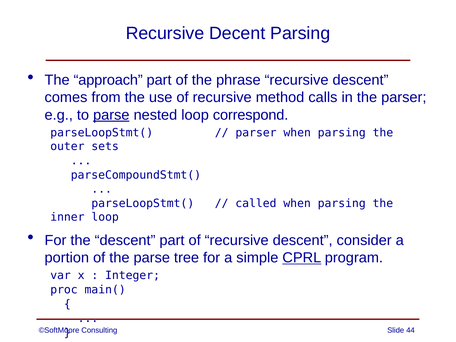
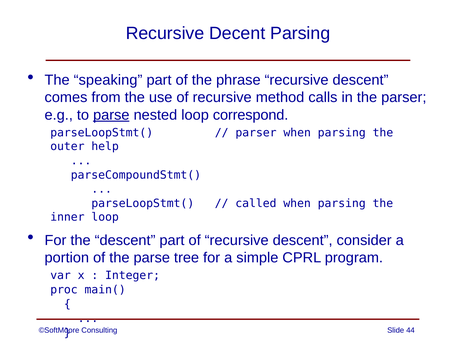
approach: approach -> speaking
sets: sets -> help
CPRL underline: present -> none
